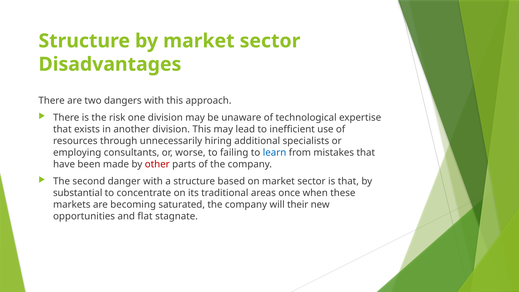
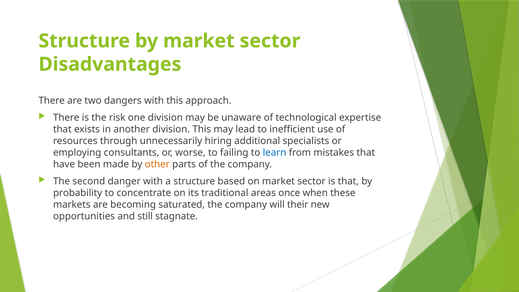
other colour: red -> orange
substantial: substantial -> probability
flat: flat -> still
